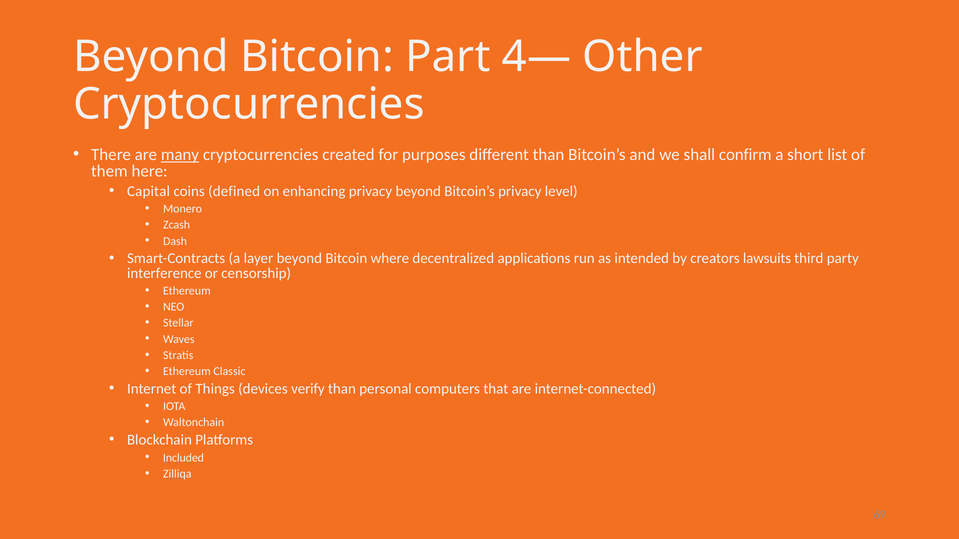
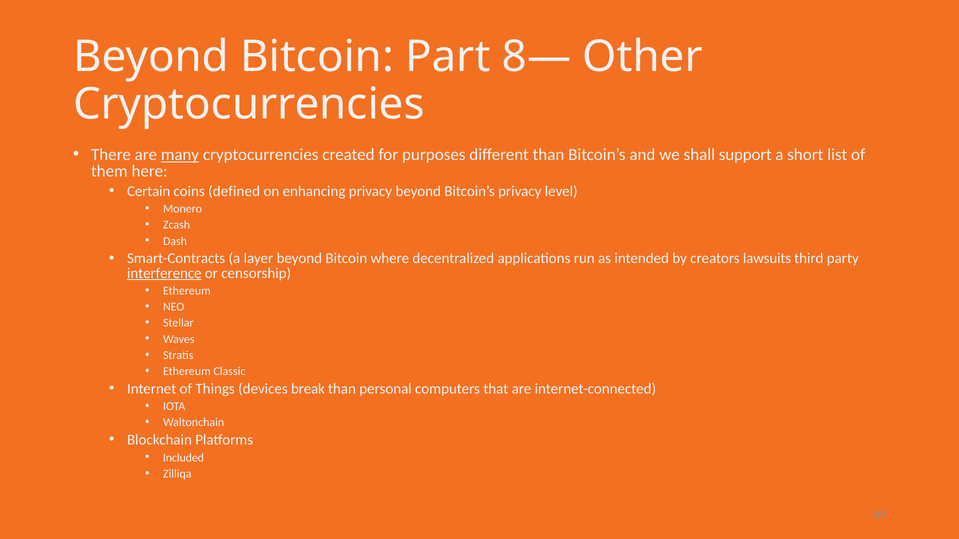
4—: 4— -> 8—
confirm: confirm -> support
Capital: Capital -> Certain
interference underline: none -> present
verify: verify -> break
